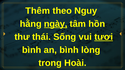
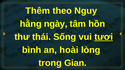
ngày underline: present -> none
an bình: bình -> hoài
Hoài: Hoài -> Gian
